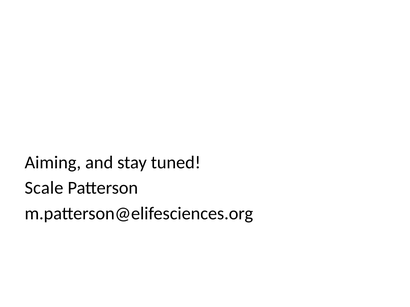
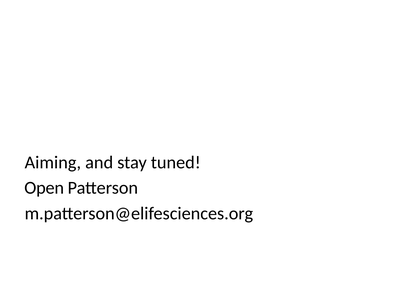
Scale: Scale -> Open
